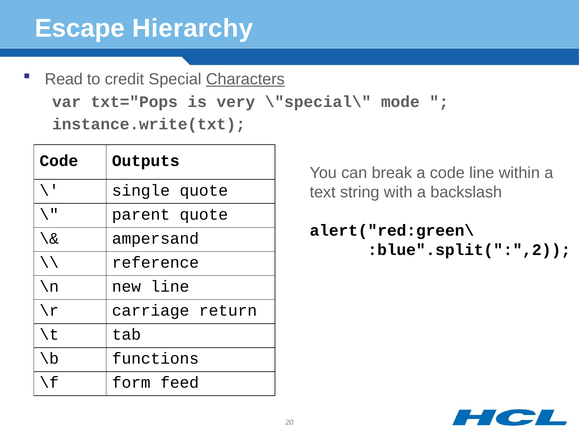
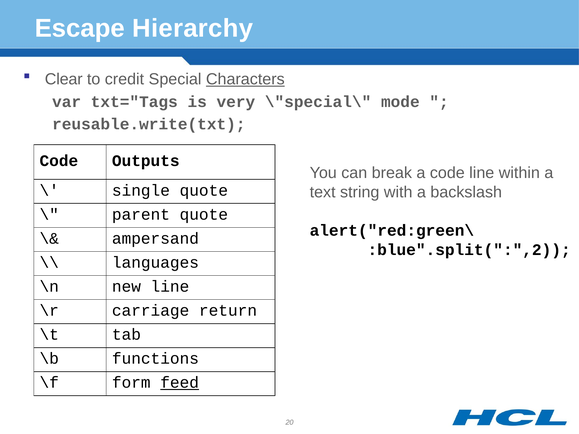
Read: Read -> Clear
txt="Pops: txt="Pops -> txt="Tags
instance.write(txt: instance.write(txt -> reusable.write(txt
reference: reference -> languages
feed underline: none -> present
